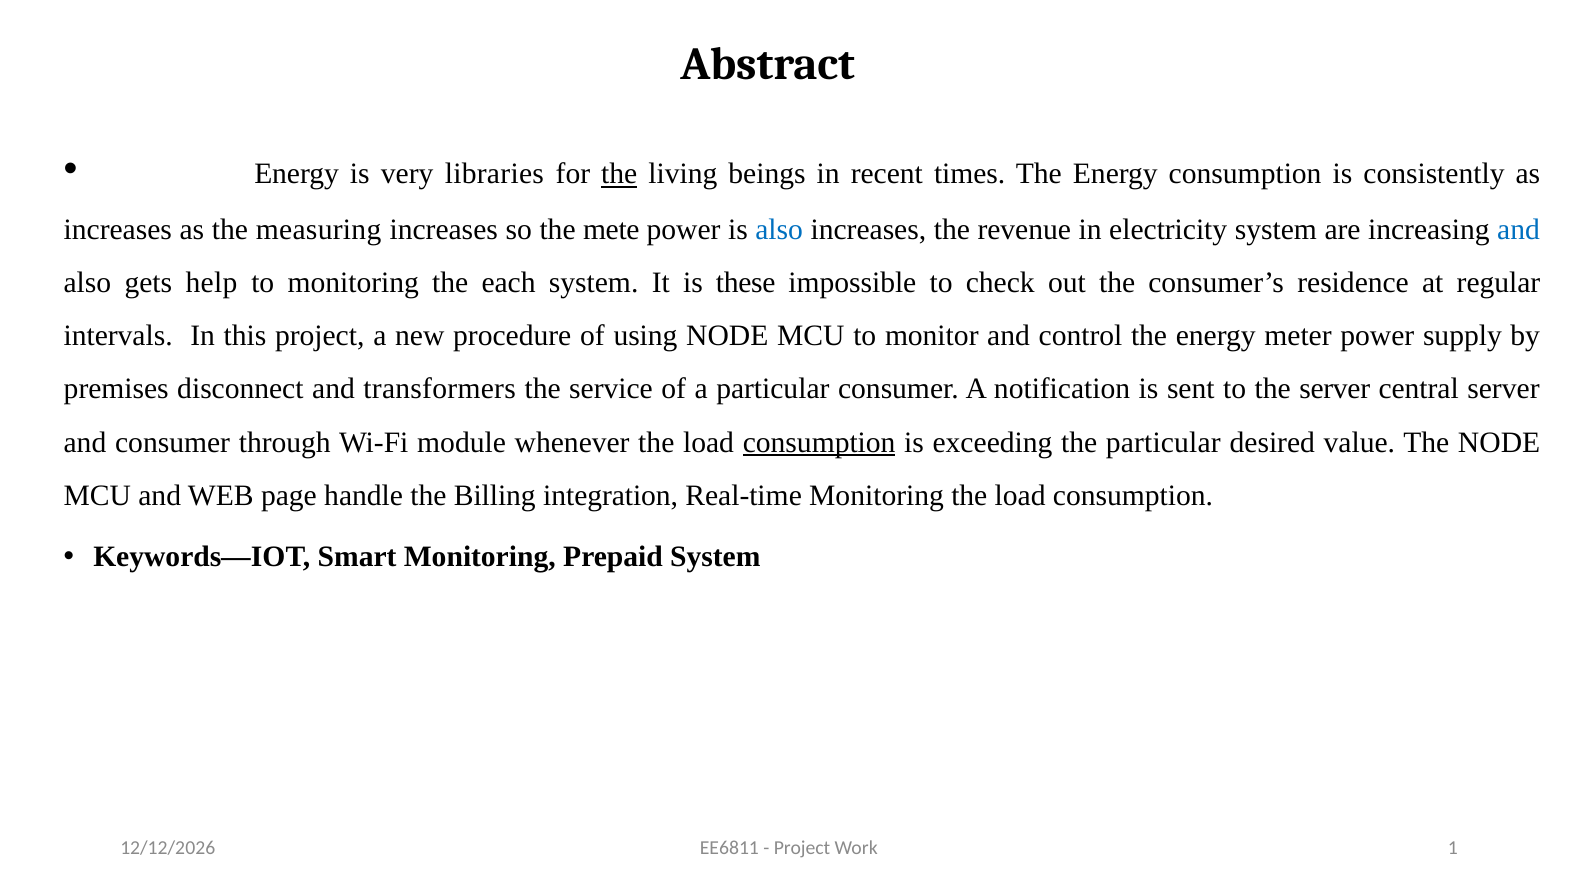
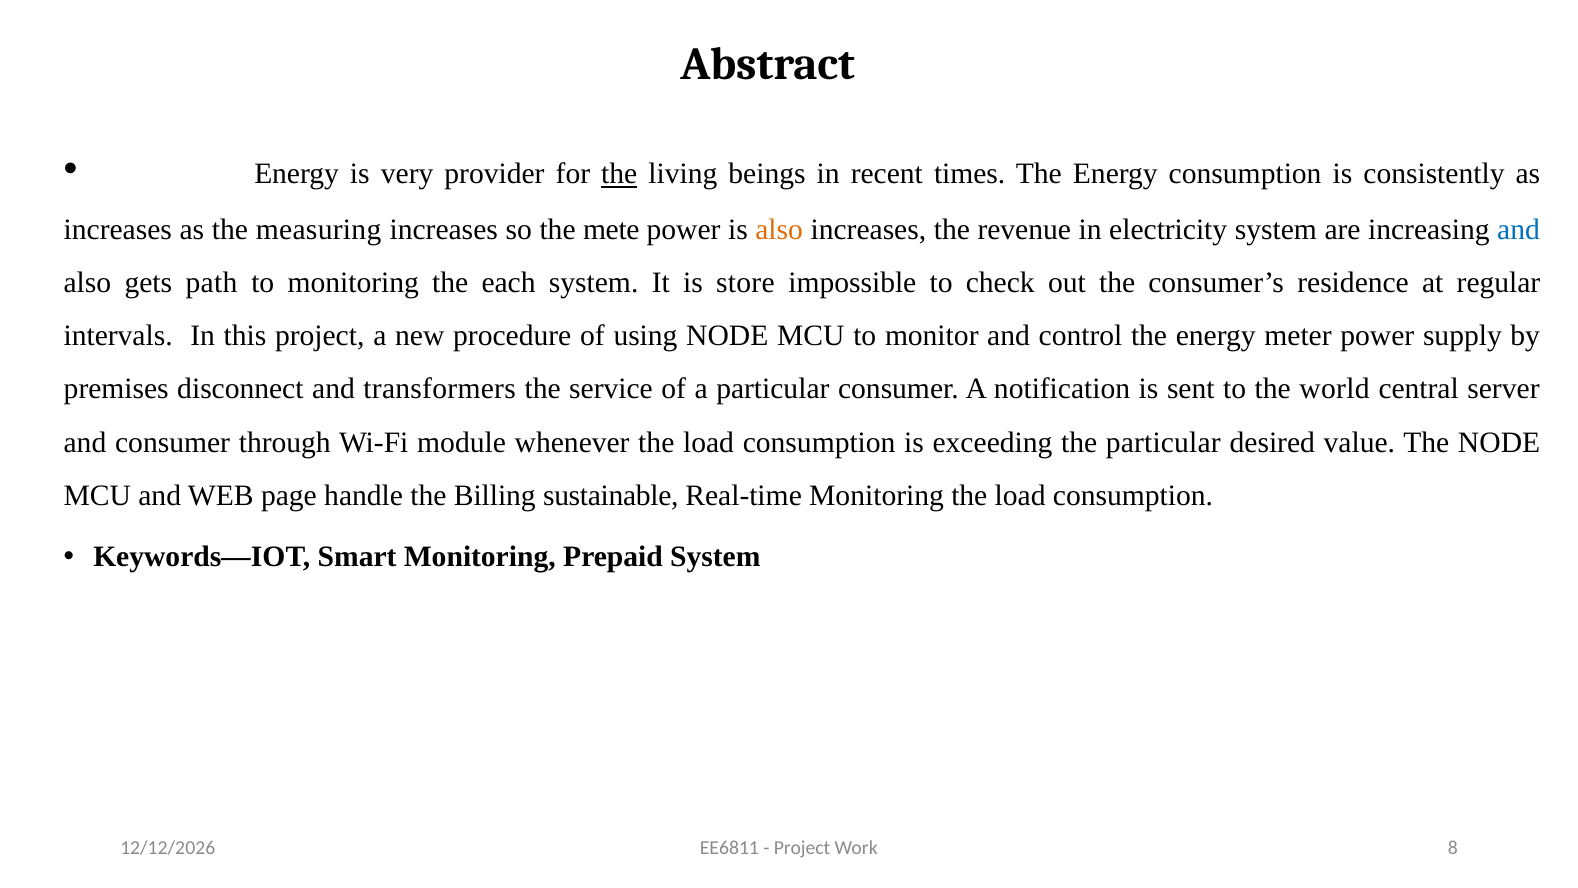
libraries: libraries -> provider
also at (779, 229) colour: blue -> orange
help: help -> path
these: these -> store
the server: server -> world
consumption at (819, 442) underline: present -> none
integration: integration -> sustainable
1: 1 -> 8
